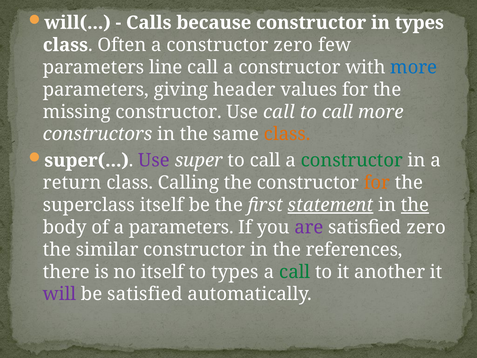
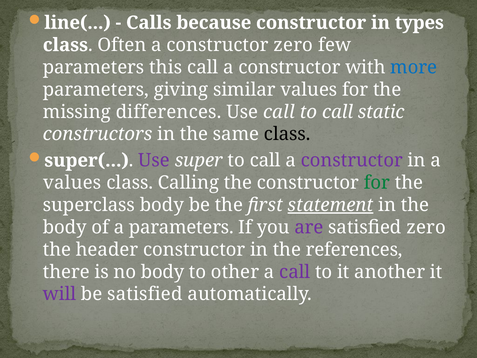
will(: will( -> line(
line: line -> this
header: header -> similar
missing constructor: constructor -> differences
call more: more -> static
class at (287, 134) colour: orange -> black
constructor at (352, 160) colour: green -> purple
return at (72, 183): return -> values
for at (377, 183) colour: orange -> green
superclass itself: itself -> body
the at (415, 205) underline: present -> none
similar: similar -> header
no itself: itself -> body
to types: types -> other
call at (295, 272) colour: green -> purple
